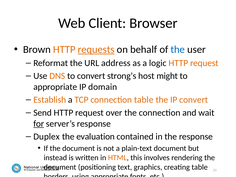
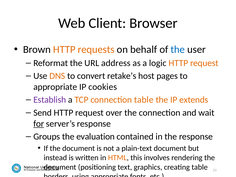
requests underline: present -> none
strong’s: strong’s -> retake’s
might: might -> pages
domain: domain -> cookies
Establish colour: orange -> purple
IP convert: convert -> extends
Duplex: Duplex -> Groups
